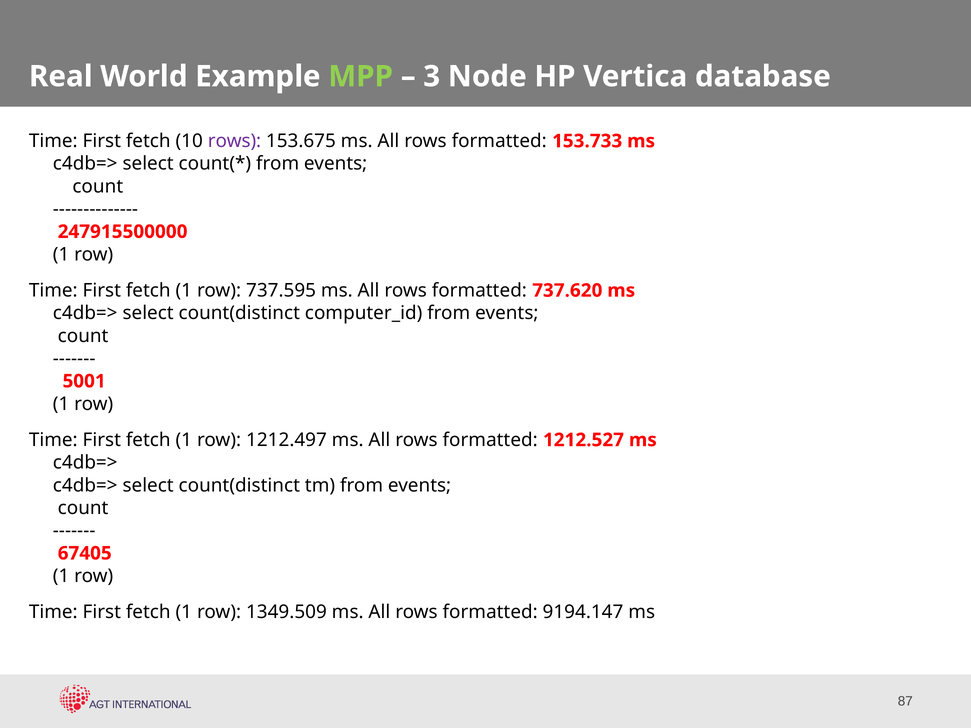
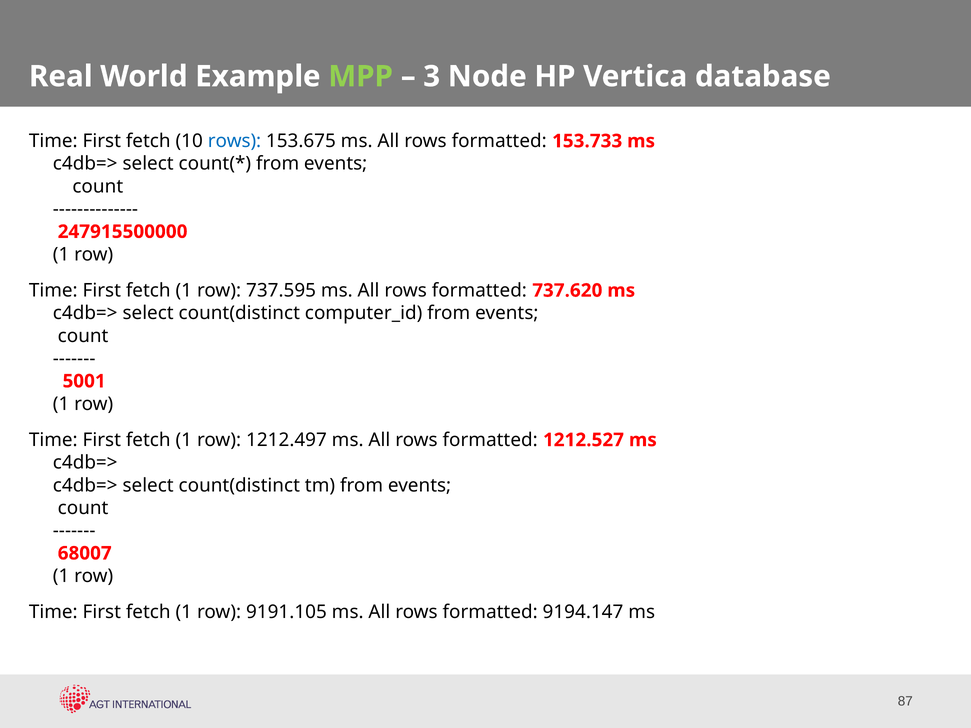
rows at (234, 141) colour: purple -> blue
67405: 67405 -> 68007
1349.509: 1349.509 -> 9191.105
